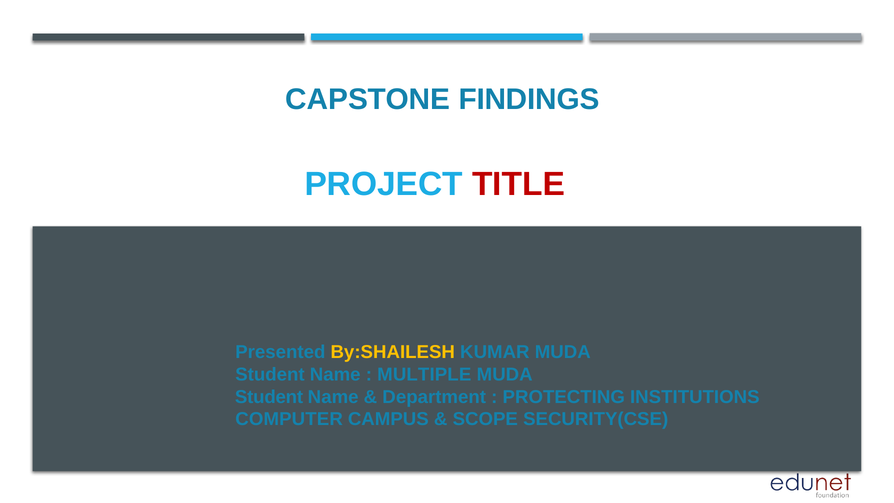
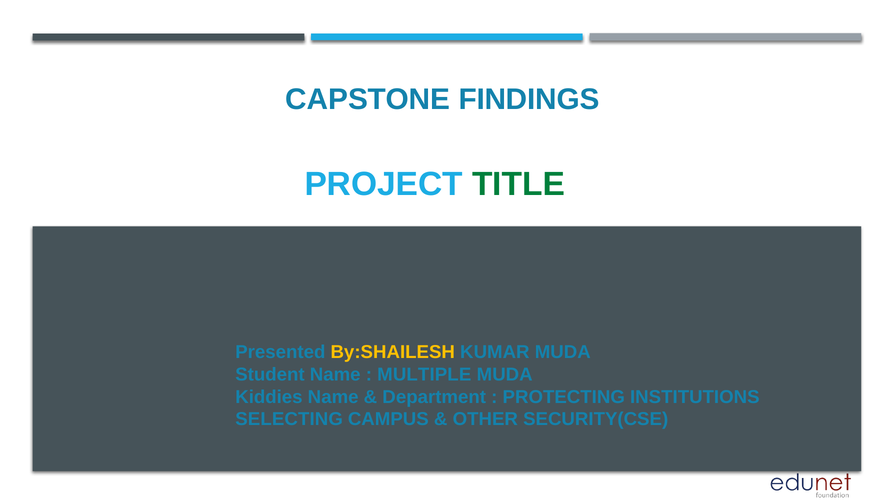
TITLE colour: red -> green
Student at (269, 397): Student -> Kiddies
COMPUTER: COMPUTER -> SELECTING
SCOPE: SCOPE -> OTHER
